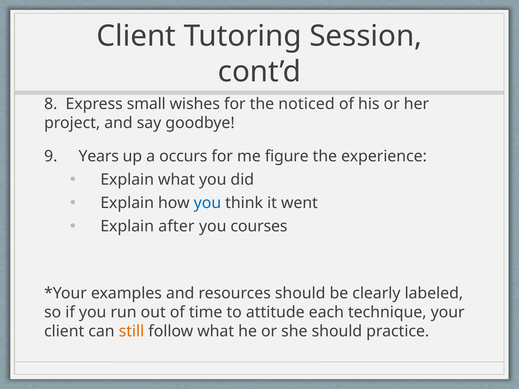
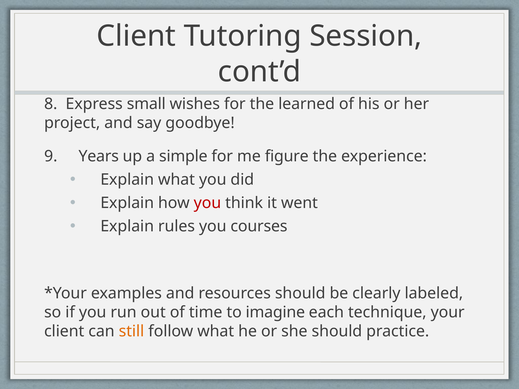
noticed: noticed -> learned
occurs: occurs -> simple
you at (207, 203) colour: blue -> red
after: after -> rules
attitude: attitude -> imagine
